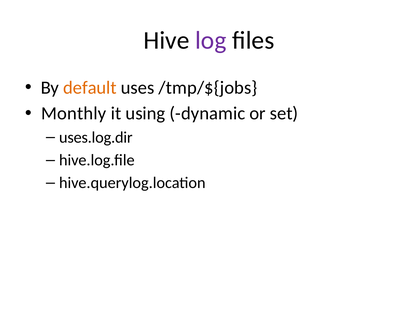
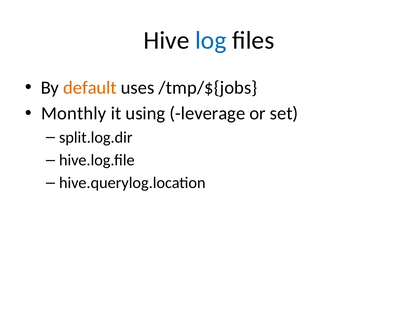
log colour: purple -> blue
dynamic: dynamic -> leverage
uses.log.dir: uses.log.dir -> split.log.dir
